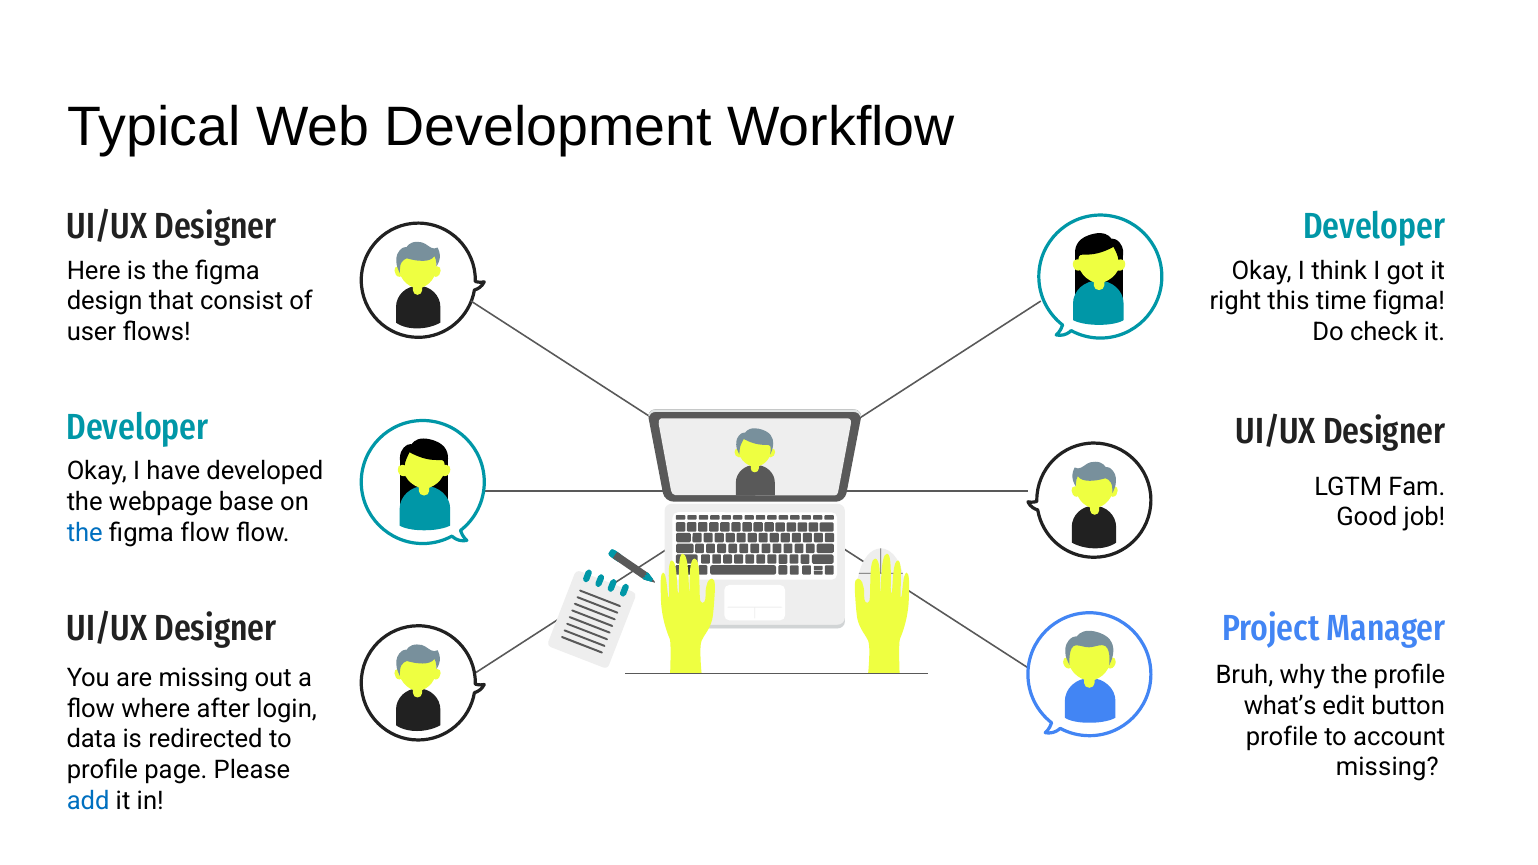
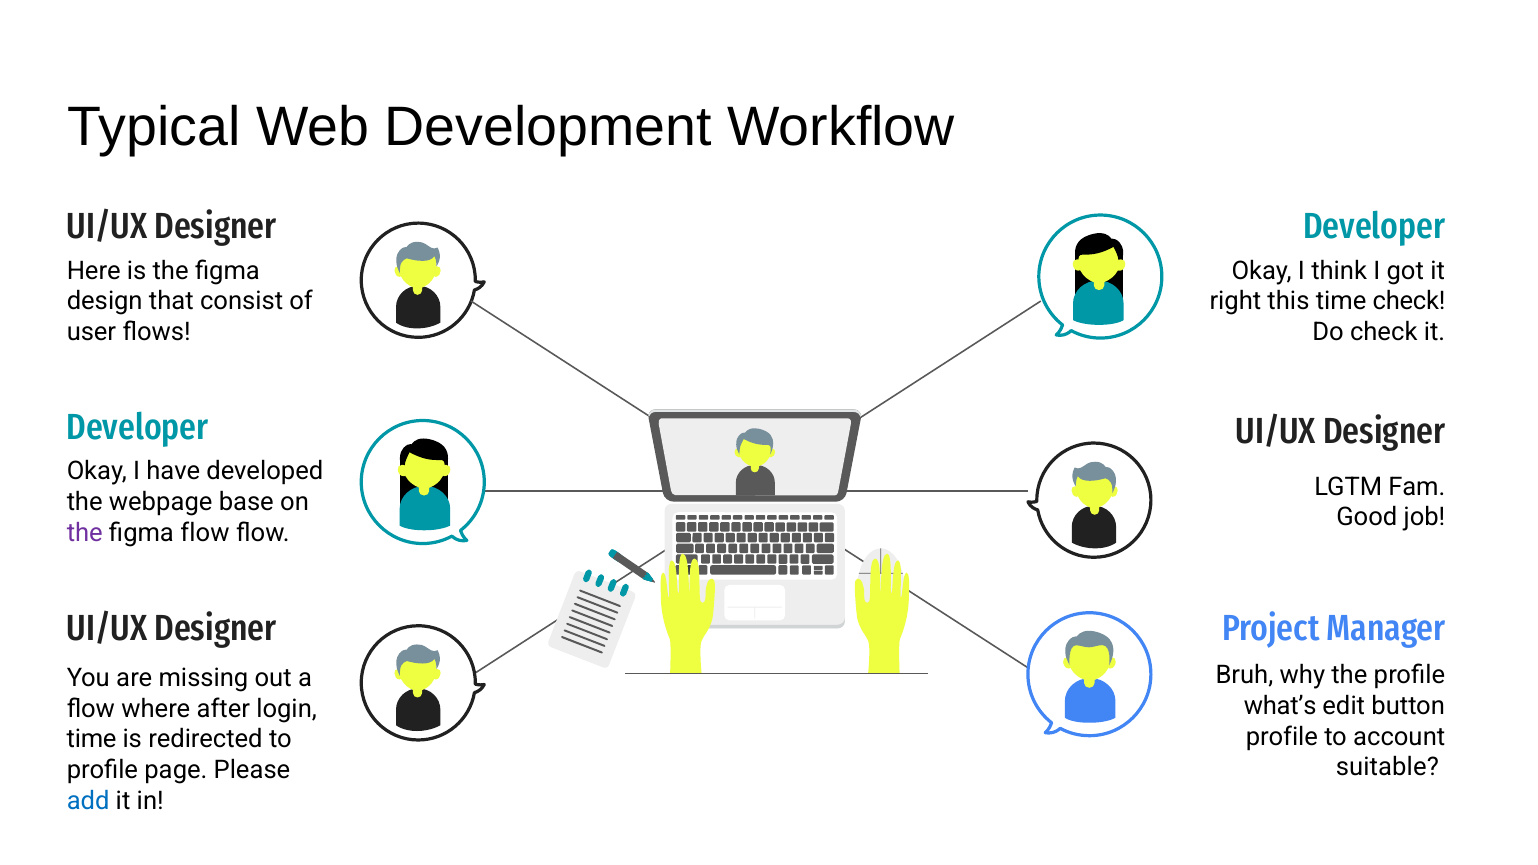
time figma: figma -> check
the at (85, 533) colour: blue -> purple
data at (92, 740): data -> time
missing at (1387, 767): missing -> suitable
